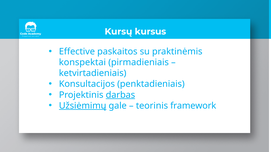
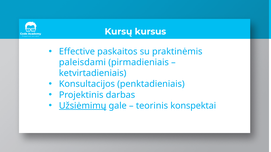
konspektai: konspektai -> paleisdami
darbas underline: present -> none
framework: framework -> konspektai
